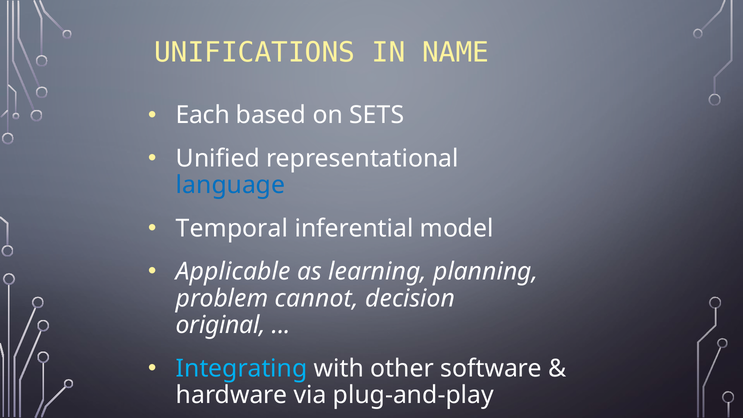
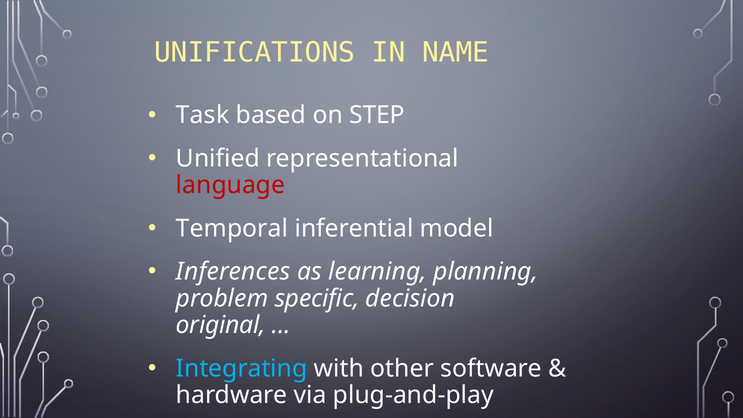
Each: Each -> Task
SETS: SETS -> STEP
language colour: blue -> red
Applicable: Applicable -> Inferences
cannot: cannot -> specific
